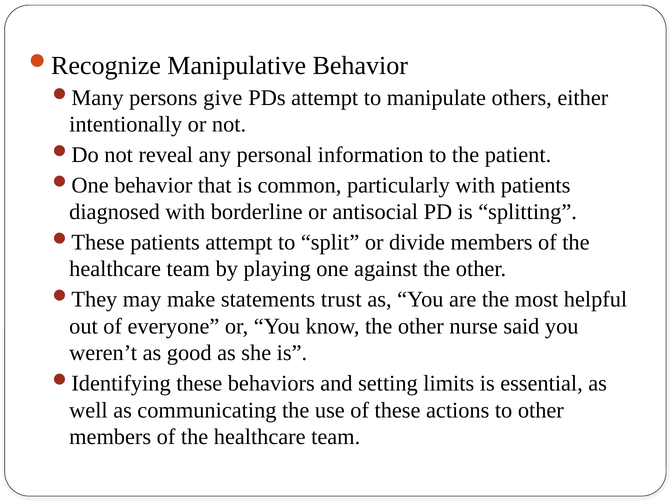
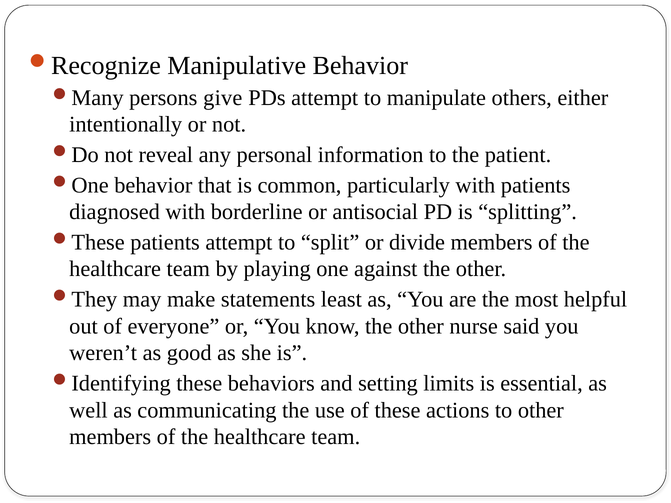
trust: trust -> least
